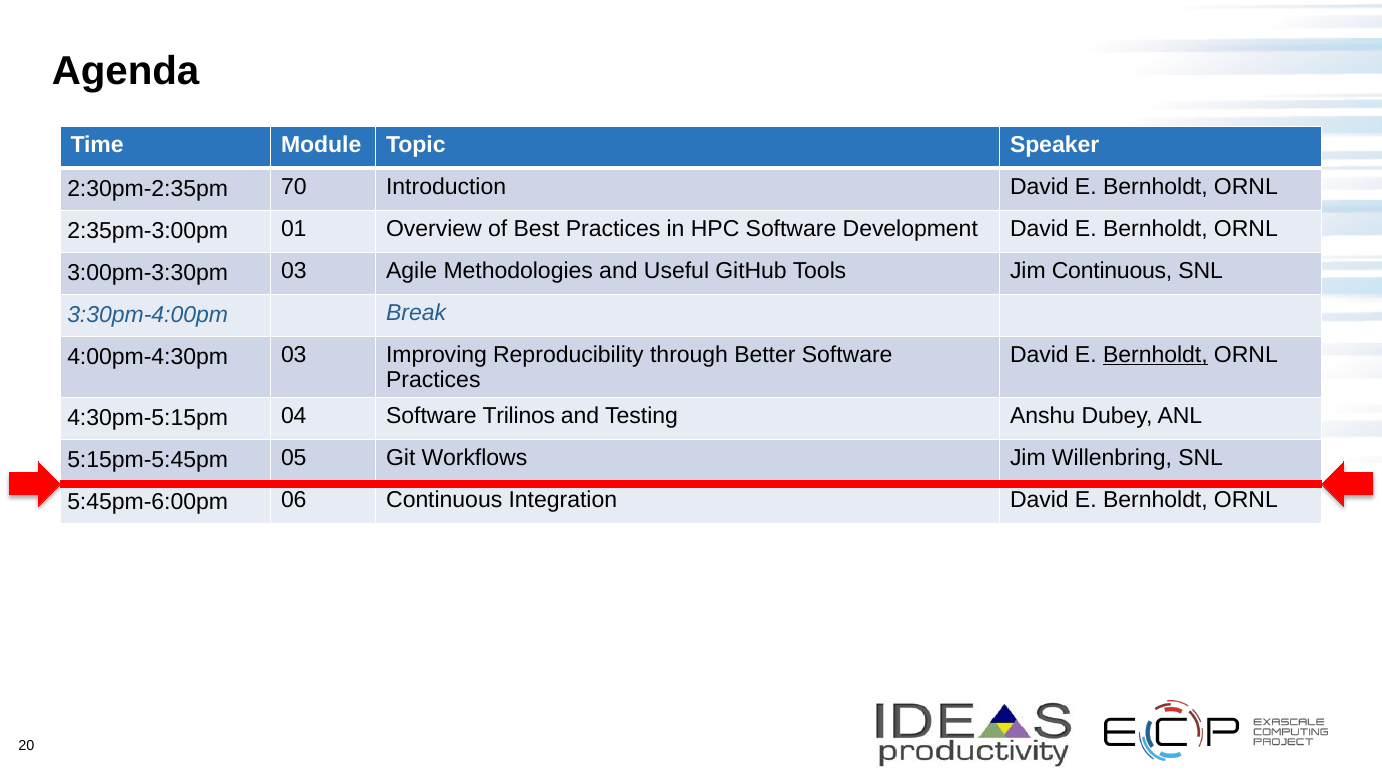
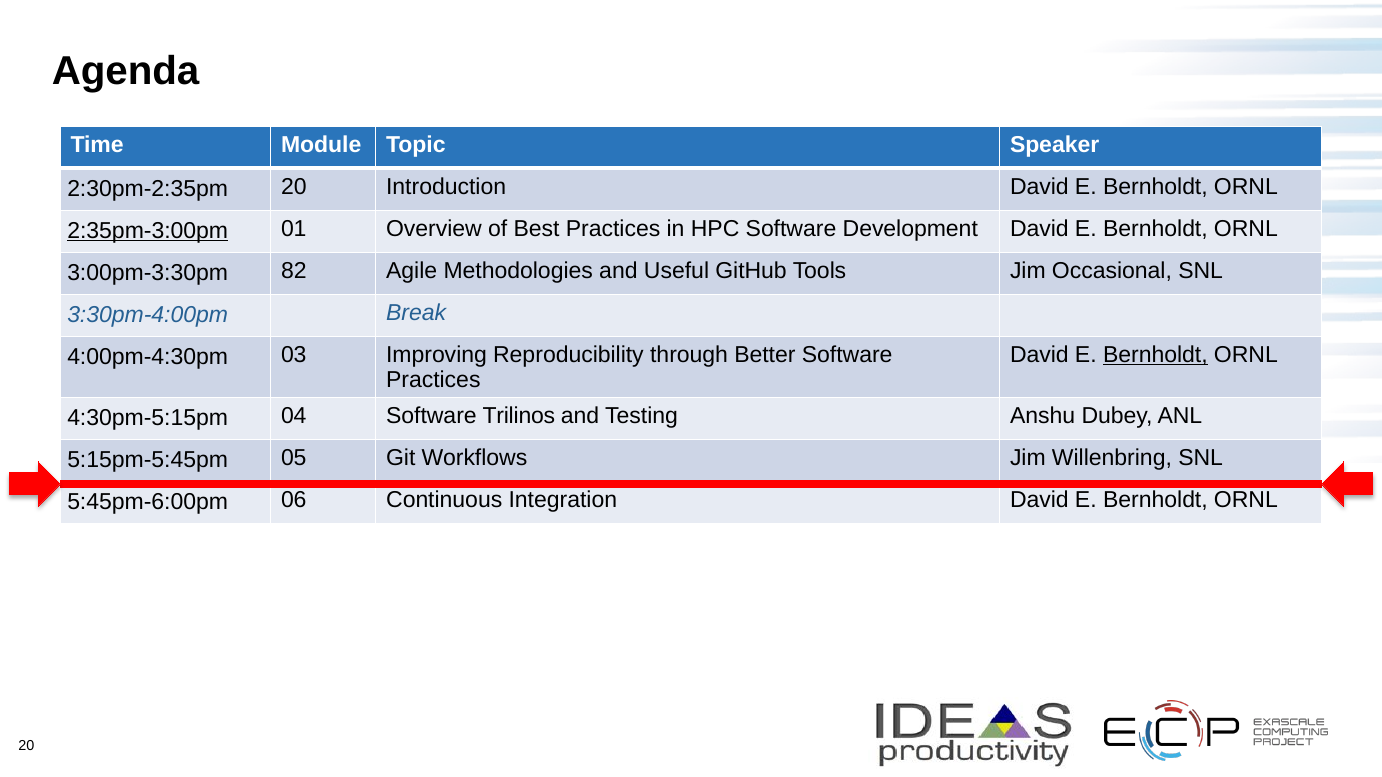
2:30pm-2:35pm 70: 70 -> 20
2:35pm-3:00pm underline: none -> present
3:00pm-3:30pm 03: 03 -> 82
Jim Continuous: Continuous -> Occasional
